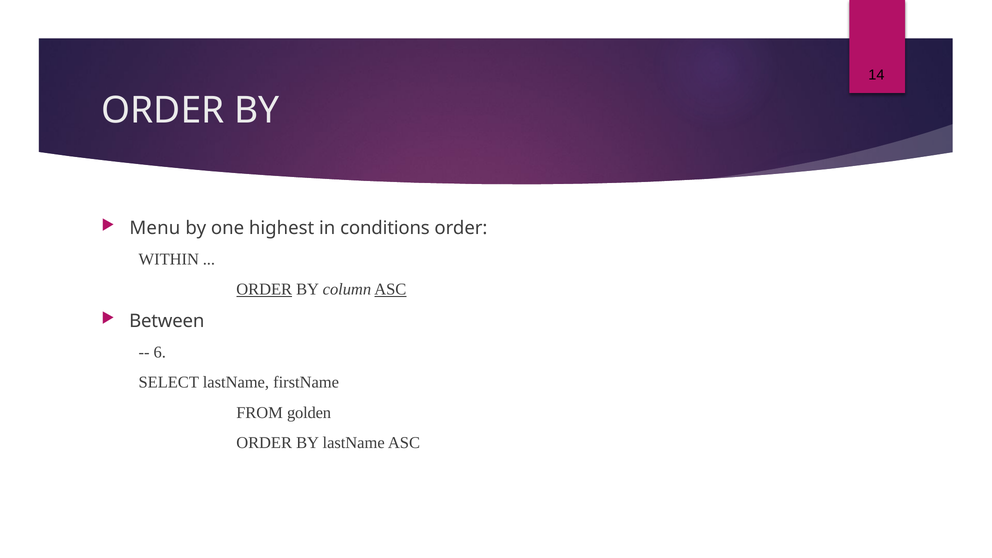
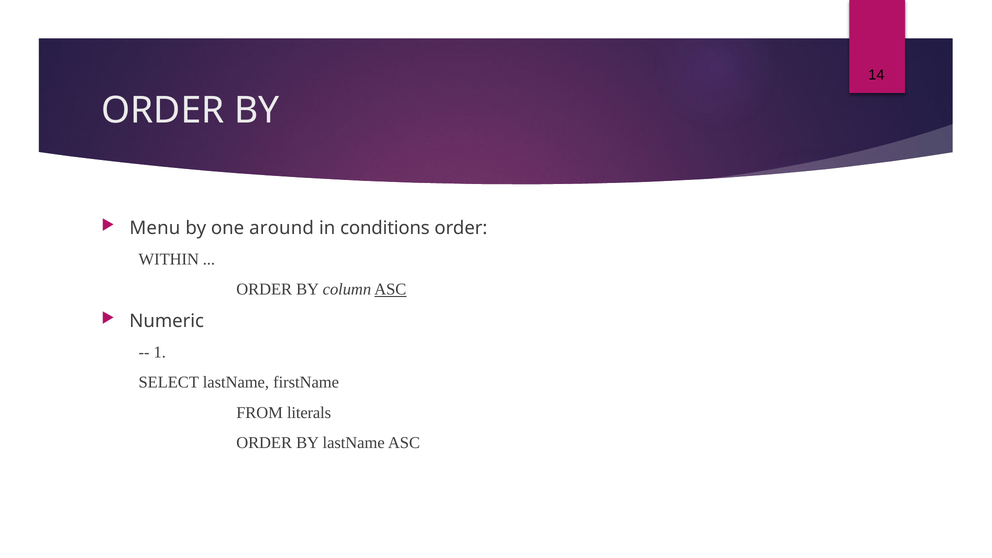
highest: highest -> around
ORDER at (264, 289) underline: present -> none
Between: Between -> Numeric
6: 6 -> 1
golden: golden -> literals
